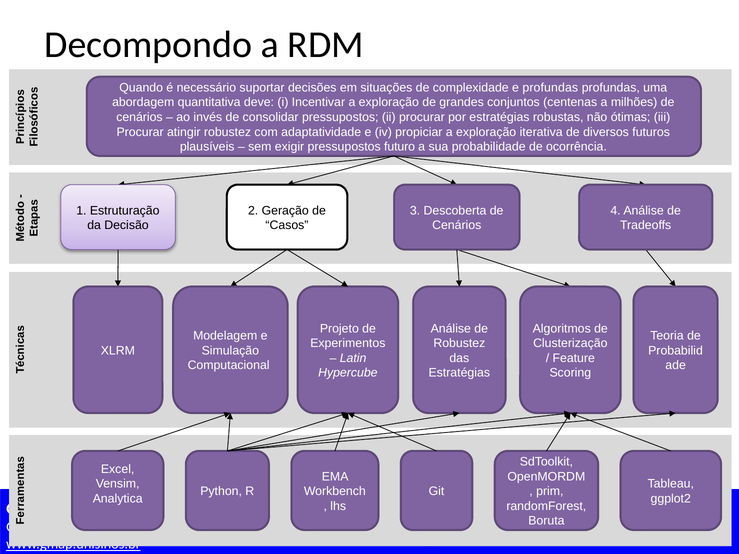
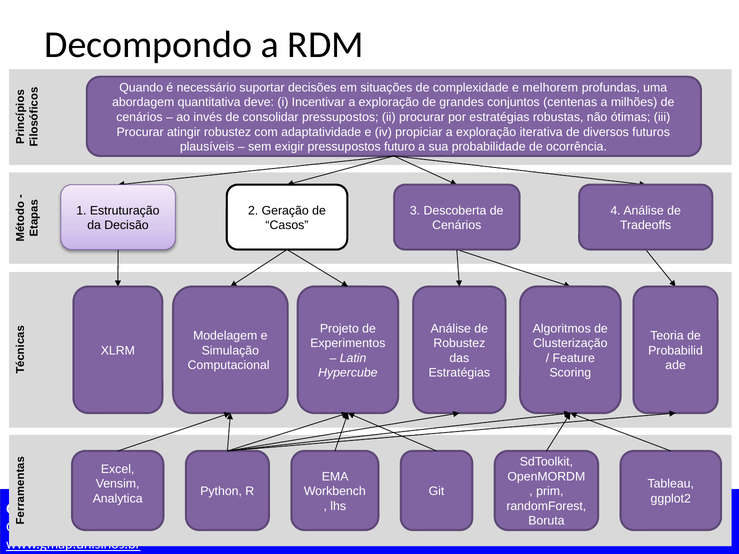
e profundas: profundas -> melhorem
